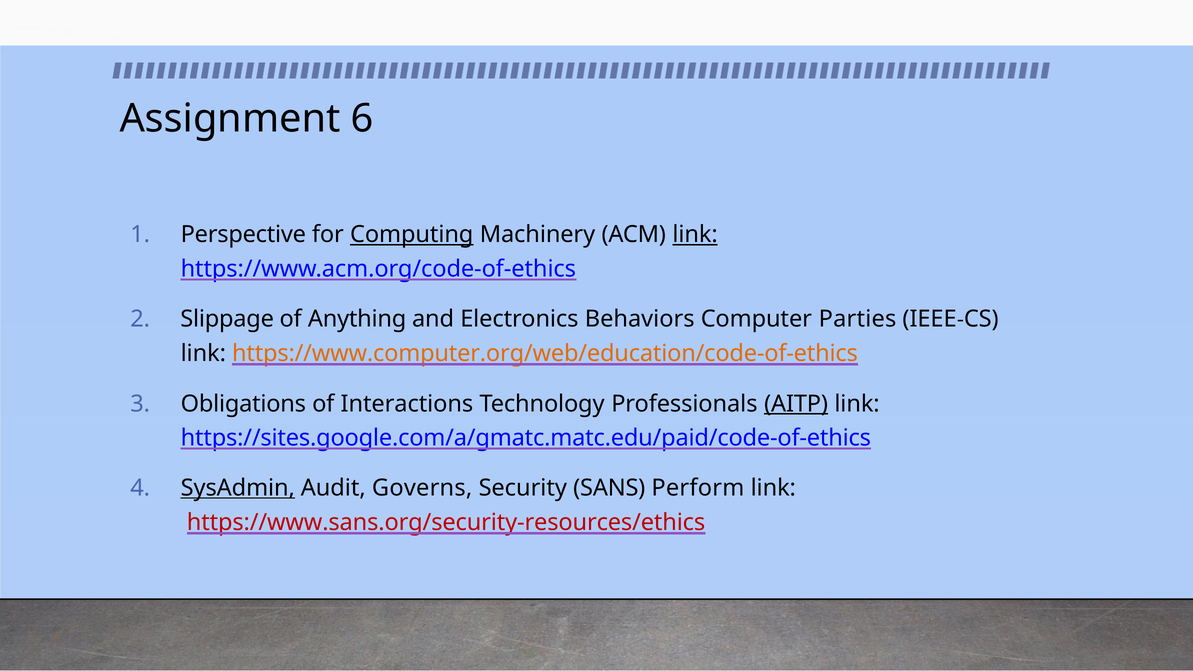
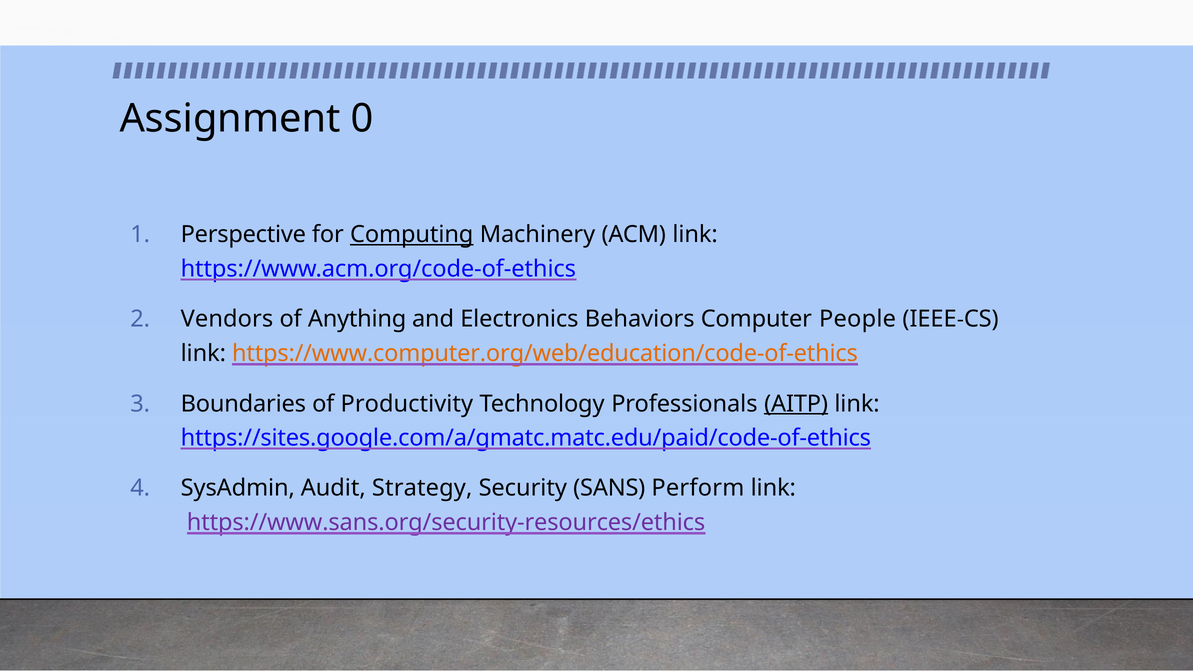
6: 6 -> 0
link at (695, 235) underline: present -> none
Slippage: Slippage -> Vendors
Parties: Parties -> People
Obligations: Obligations -> Boundaries
Interactions: Interactions -> Productivity
SysAdmin underline: present -> none
Governs: Governs -> Strategy
https://www.sans.org/security-resources/ethics colour: red -> purple
